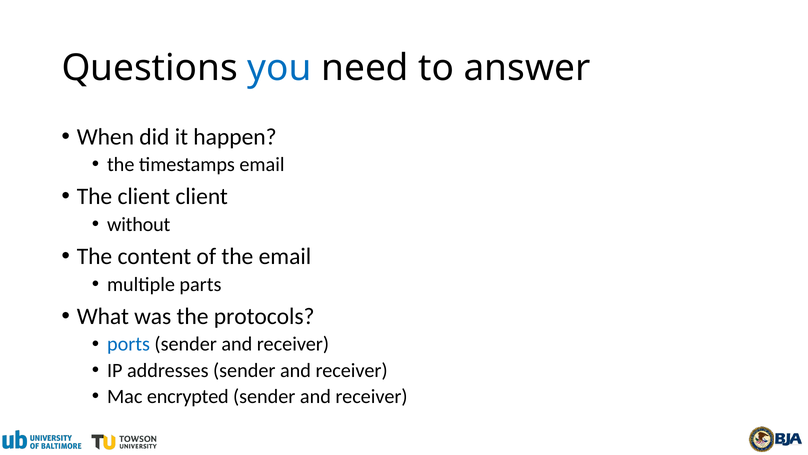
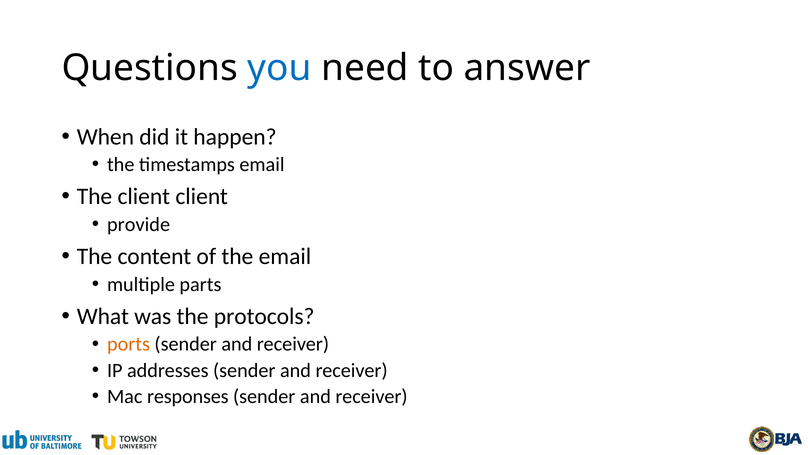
without: without -> provide
ports colour: blue -> orange
encrypted: encrypted -> responses
